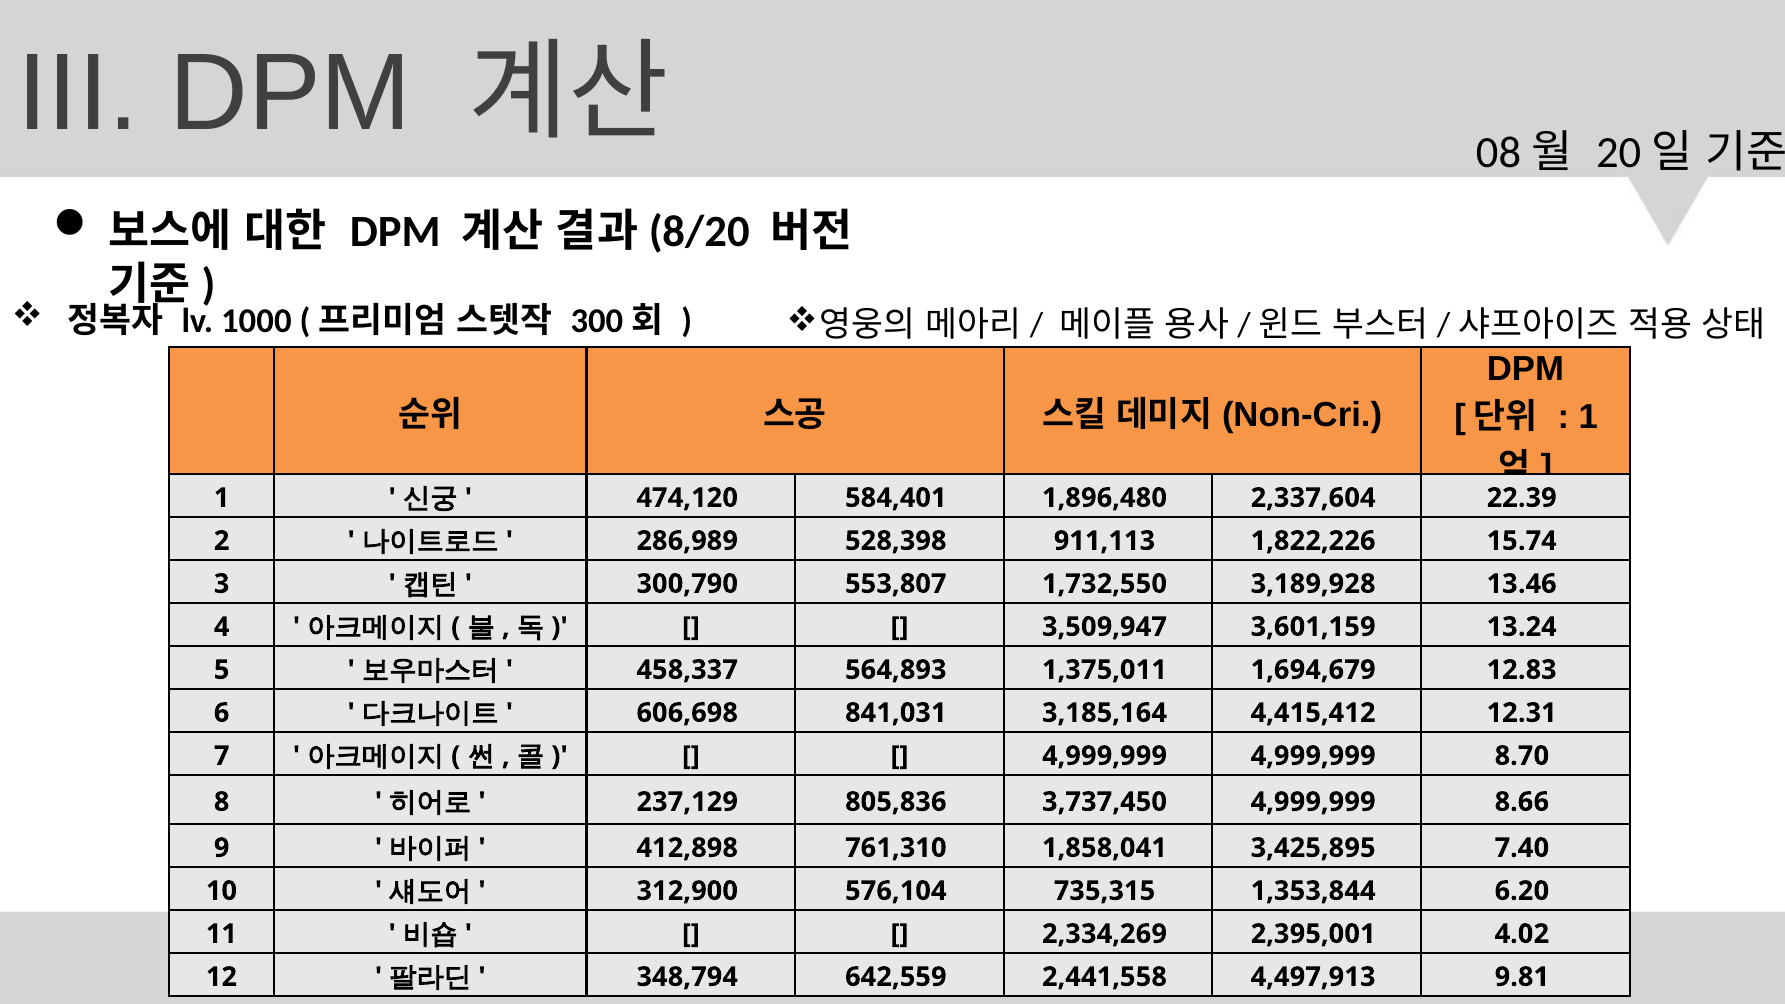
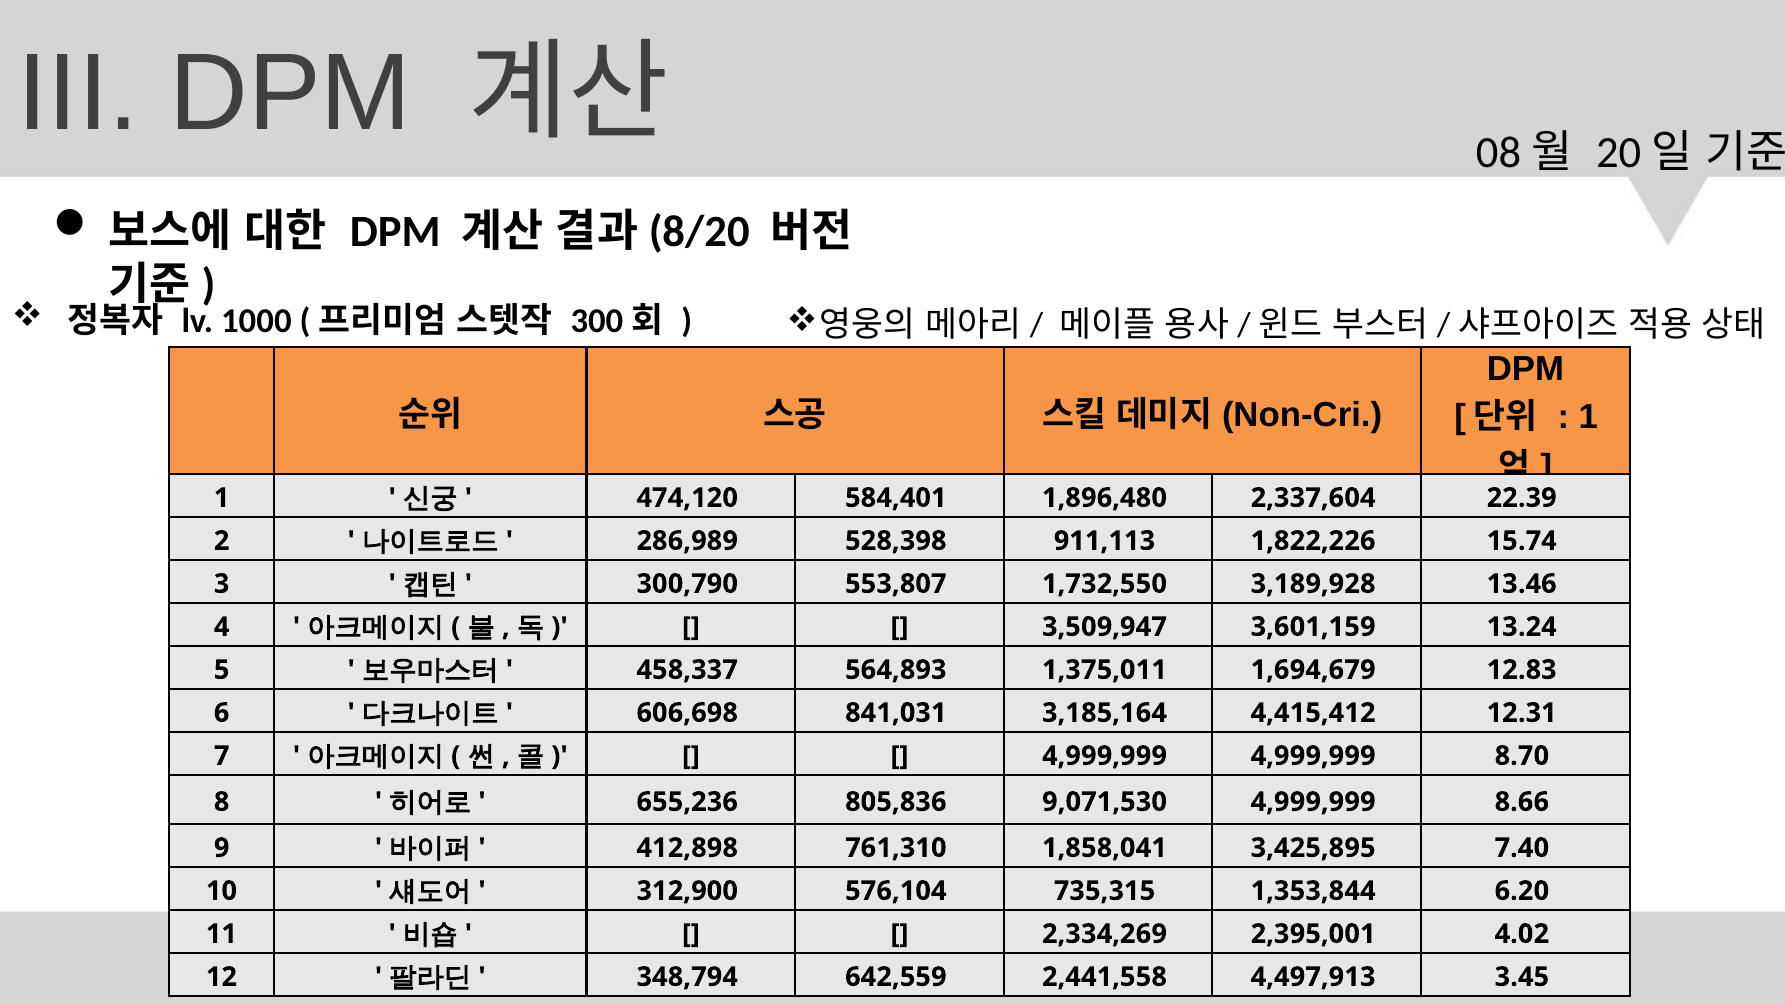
237,129: 237,129 -> 655,236
3,737,450: 3,737,450 -> 9,071,530
9.81: 9.81 -> 3.45
